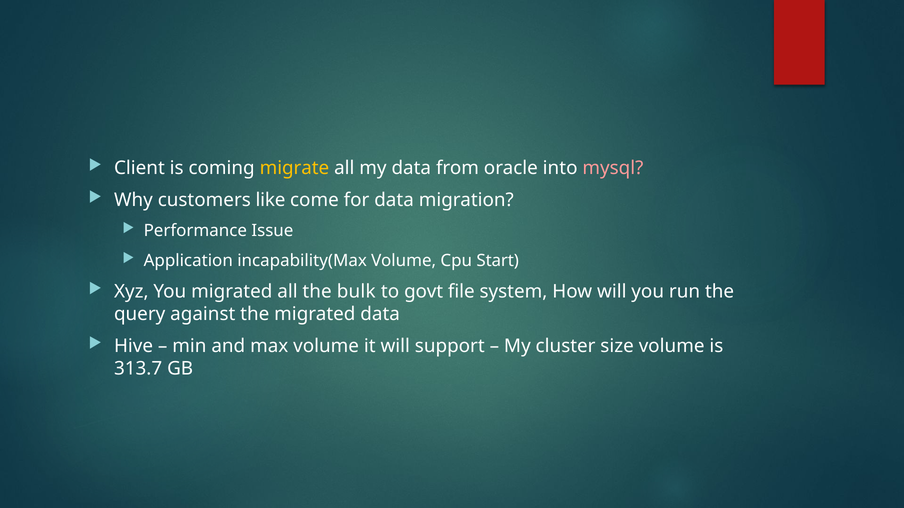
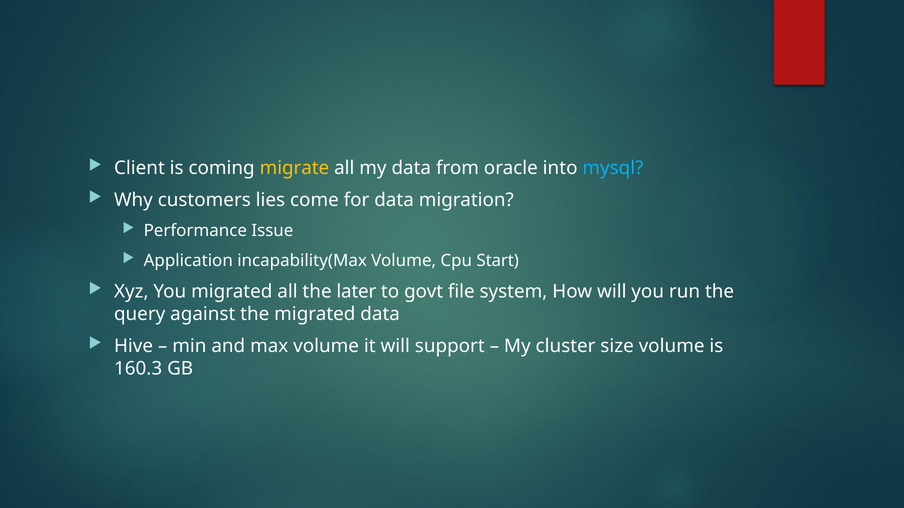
mysql colour: pink -> light blue
like: like -> lies
bulk: bulk -> later
313.7: 313.7 -> 160.3
